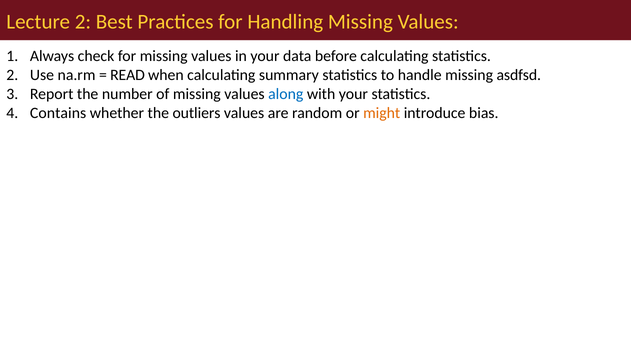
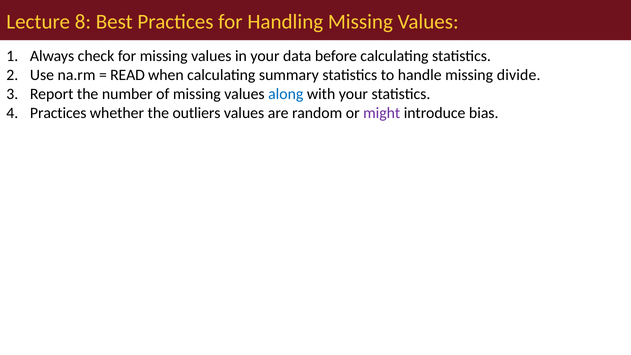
Lecture 2: 2 -> 8
asdfsd: asdfsd -> divide
Contains at (58, 113): Contains -> Practices
might colour: orange -> purple
